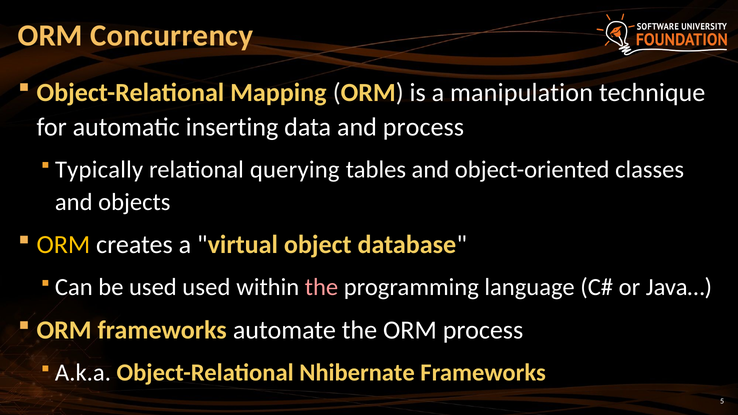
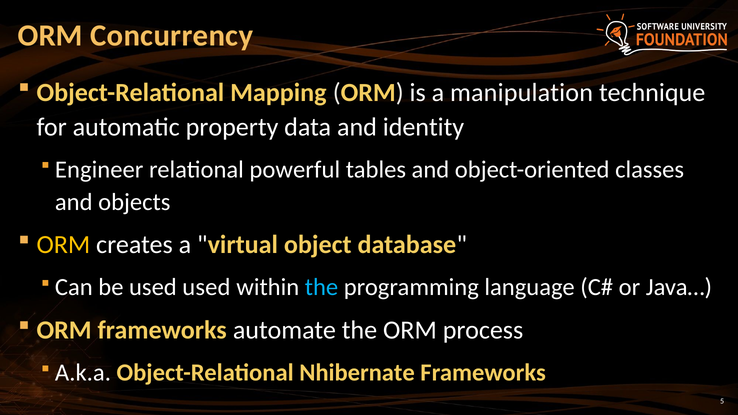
inserting: inserting -> property
and process: process -> identity
Typically: Typically -> Engineer
querying: querying -> powerful
the at (322, 287) colour: pink -> light blue
